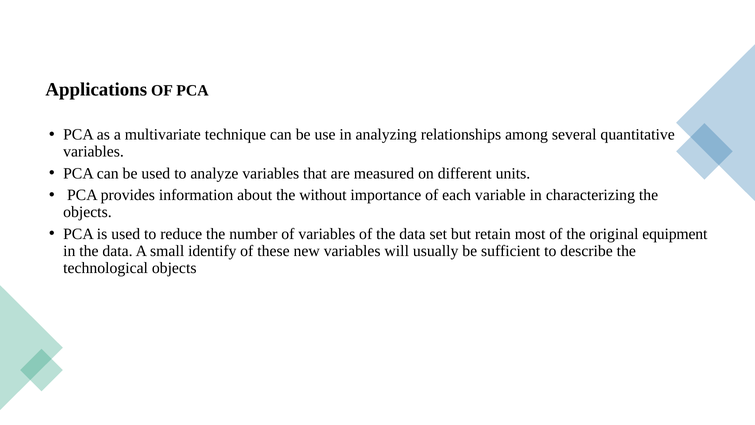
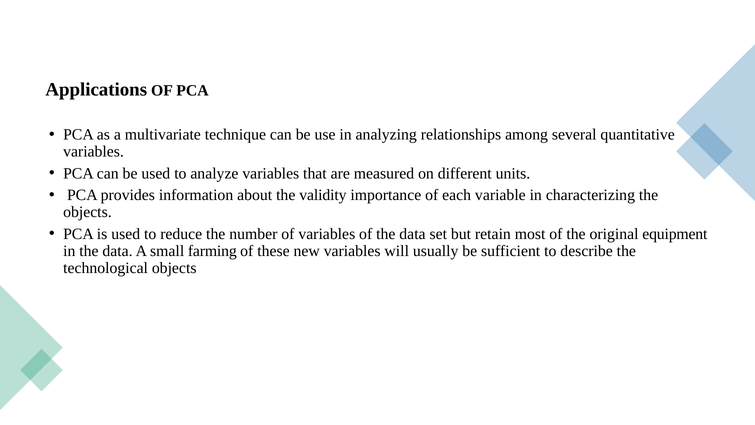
without: without -> validity
identify: identify -> farming
